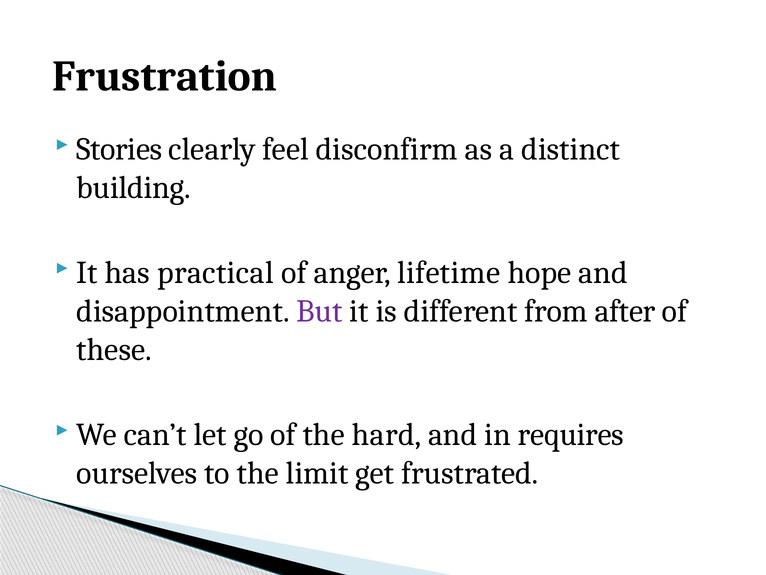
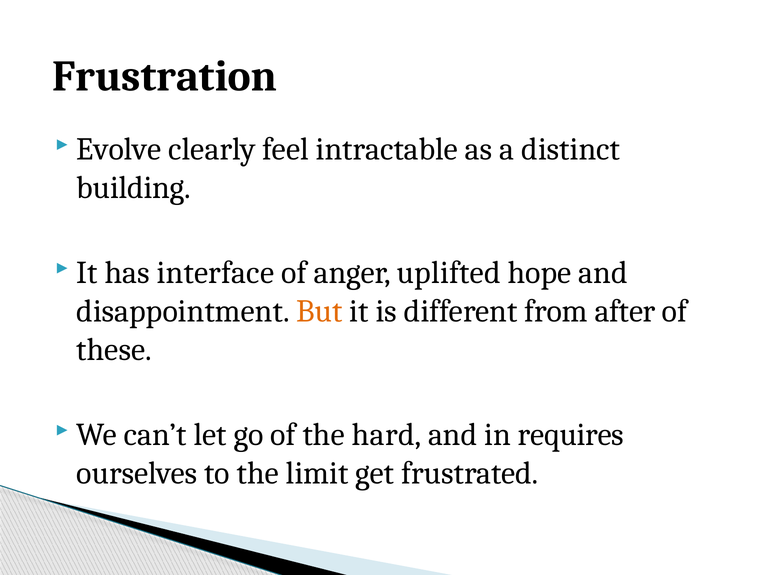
Stories: Stories -> Evolve
disconfirm: disconfirm -> intractable
practical: practical -> interface
lifetime: lifetime -> uplifted
But colour: purple -> orange
